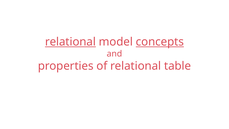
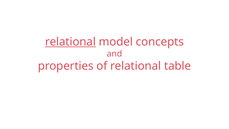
concepts underline: present -> none
